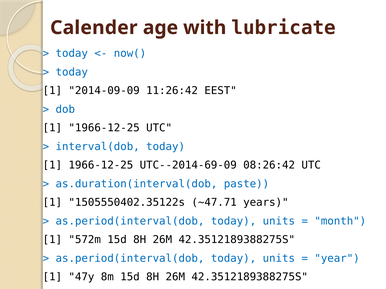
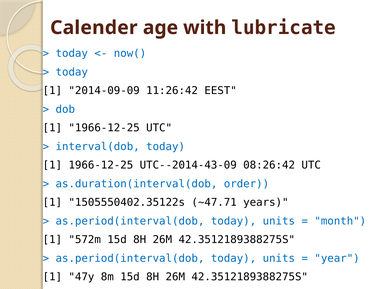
UTC--2014-69-09: UTC--2014-69-09 -> UTC--2014-43-09
paste: paste -> order
